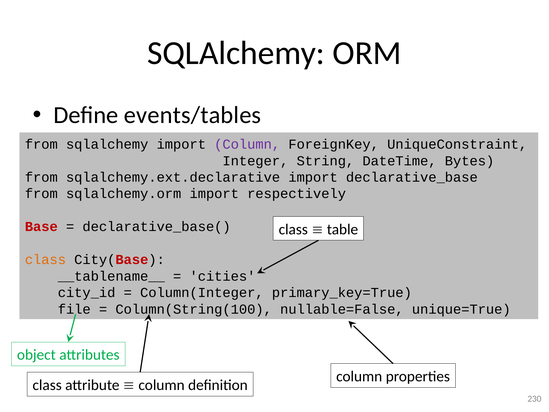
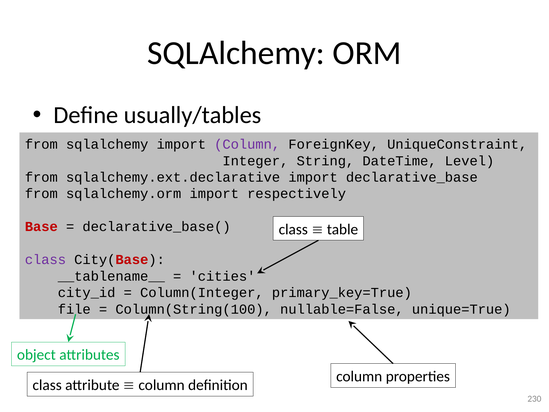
events/tables: events/tables -> usually/tables
Bytes: Bytes -> Level
class at (45, 260) colour: orange -> purple
